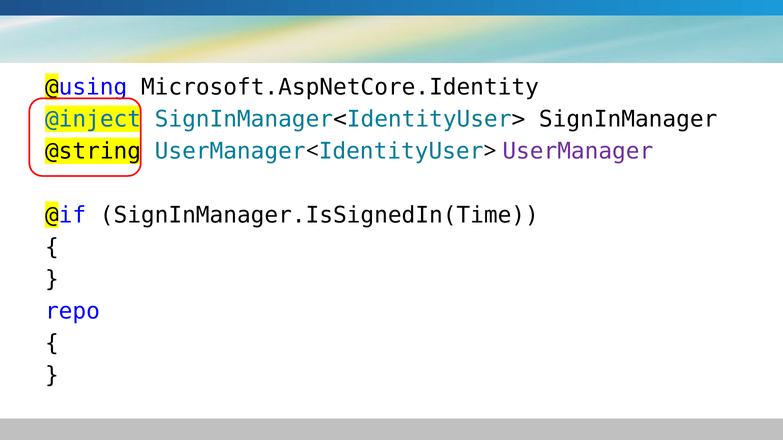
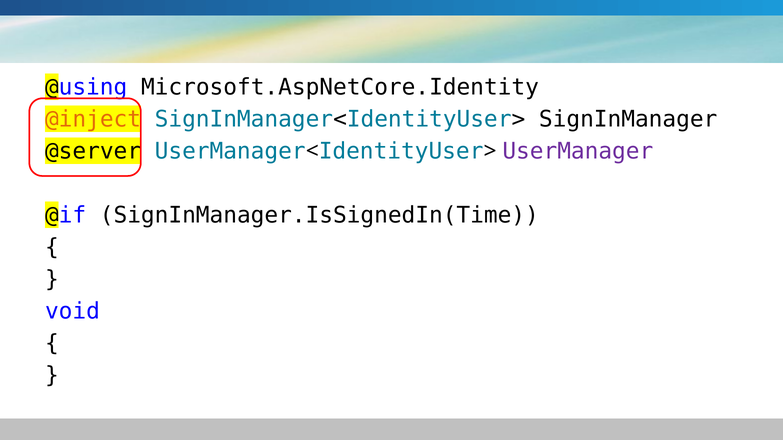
@inject colour: blue -> orange
@string: @string -> @server
repo: repo -> void
